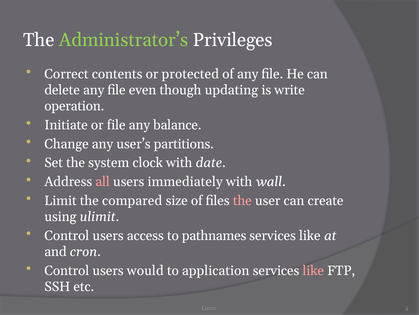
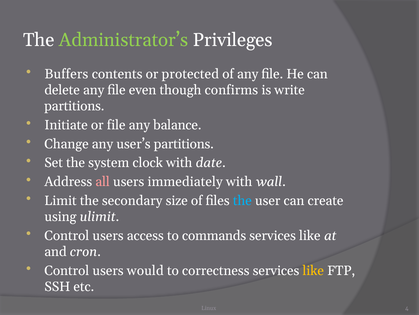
Correct: Correct -> Buffers
updating: updating -> confirms
operation at (74, 106): operation -> partitions
compared: compared -> secondary
the at (242, 200) colour: pink -> light blue
pathnames: pathnames -> commands
application: application -> correctness
like at (313, 270) colour: pink -> yellow
